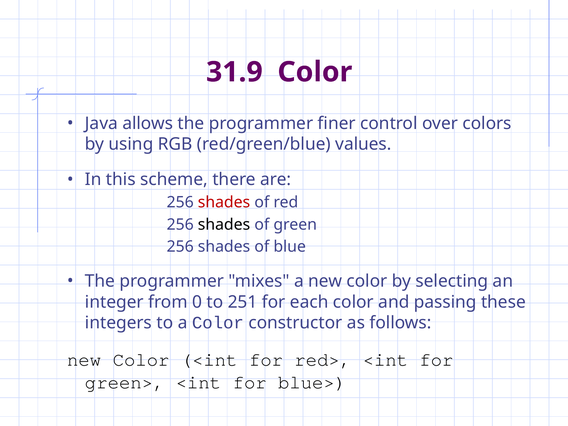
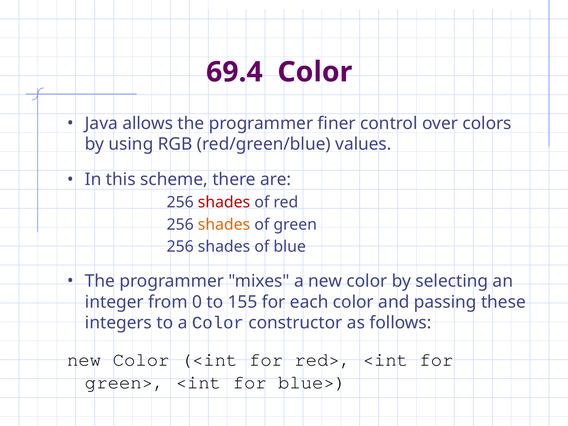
31.9: 31.9 -> 69.4
shades at (224, 225) colour: black -> orange
251: 251 -> 155
